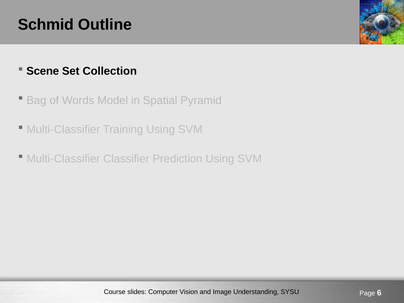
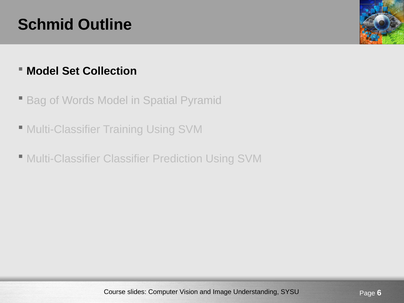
Scene at (43, 71): Scene -> Model
